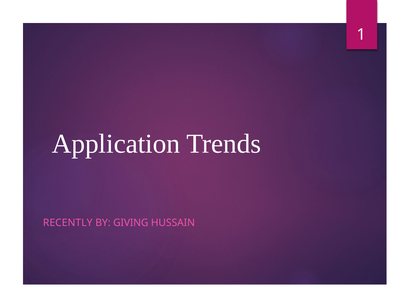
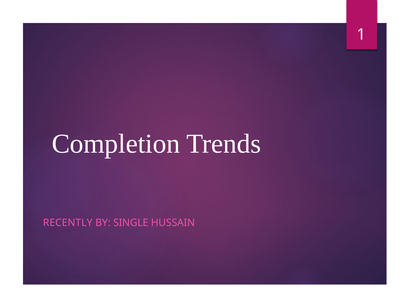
Application: Application -> Completion
GIVING: GIVING -> SINGLE
